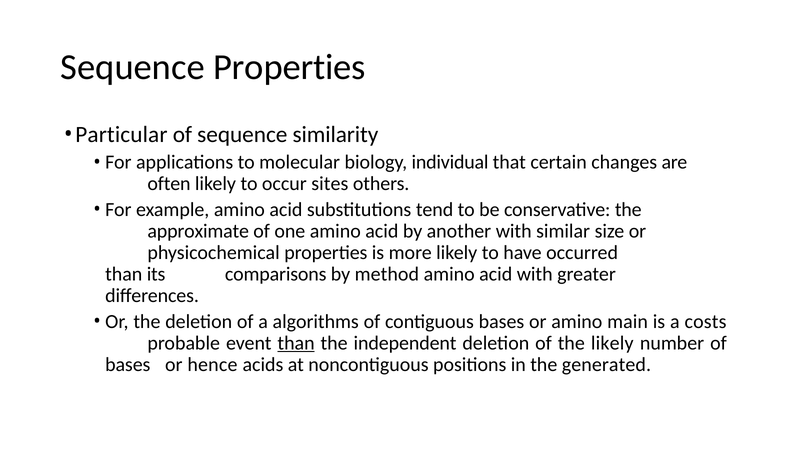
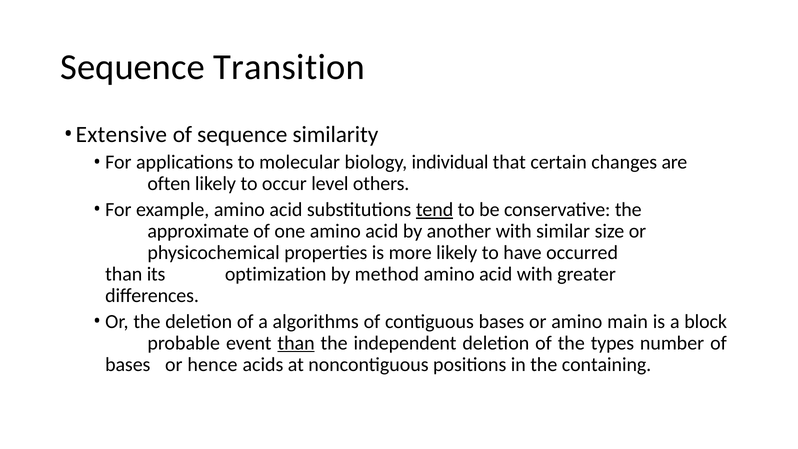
Sequence Properties: Properties -> Transition
Particular: Particular -> Extensive
sites: sites -> level
tend underline: none -> present
comparisons: comparisons -> optimization
costs: costs -> block
the likely: likely -> types
generated: generated -> containing
